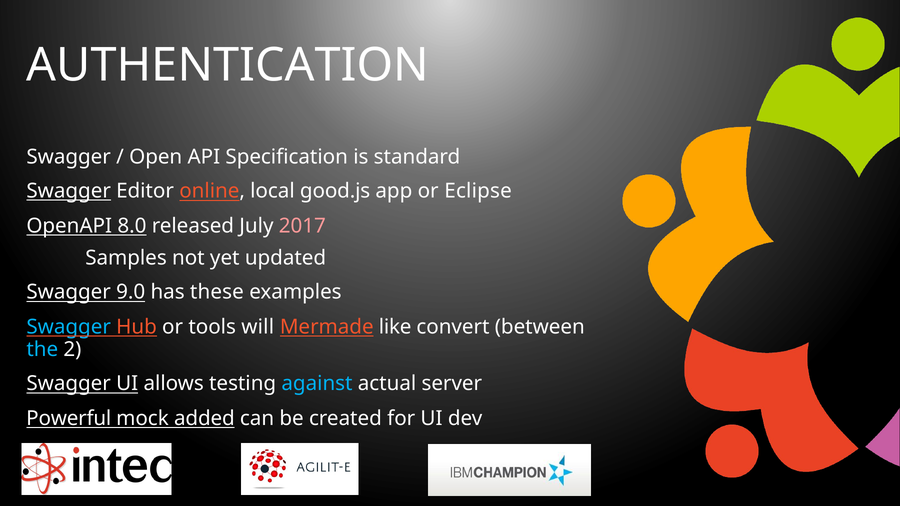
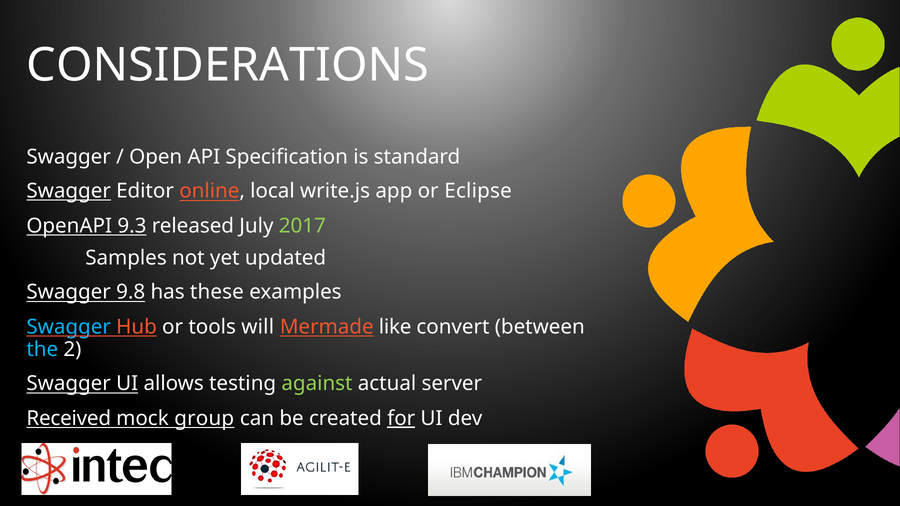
AUTHENTICATION: AUTHENTICATION -> CONSIDERATIONS
good.js: good.js -> write.js
8.0: 8.0 -> 9.3
2017 colour: pink -> light green
9.0: 9.0 -> 9.8
against colour: light blue -> light green
Powerful: Powerful -> Received
added: added -> group
for underline: none -> present
